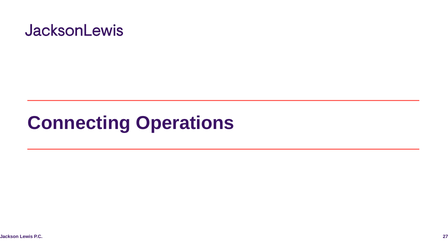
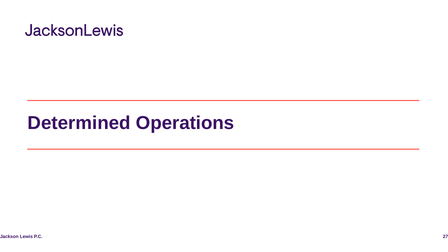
Connecting: Connecting -> Determined
